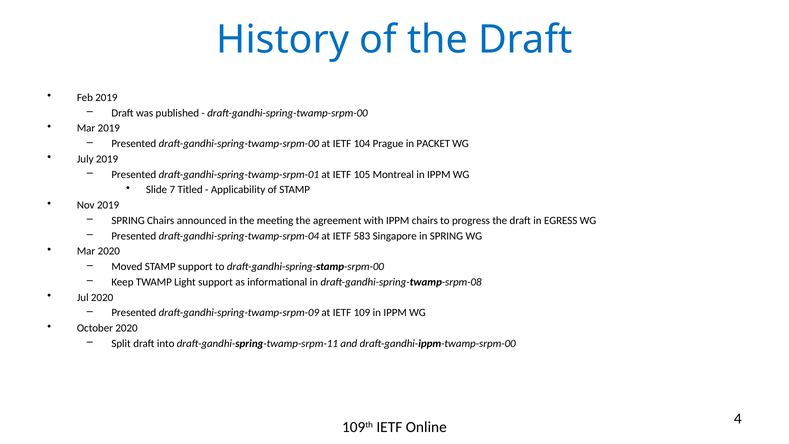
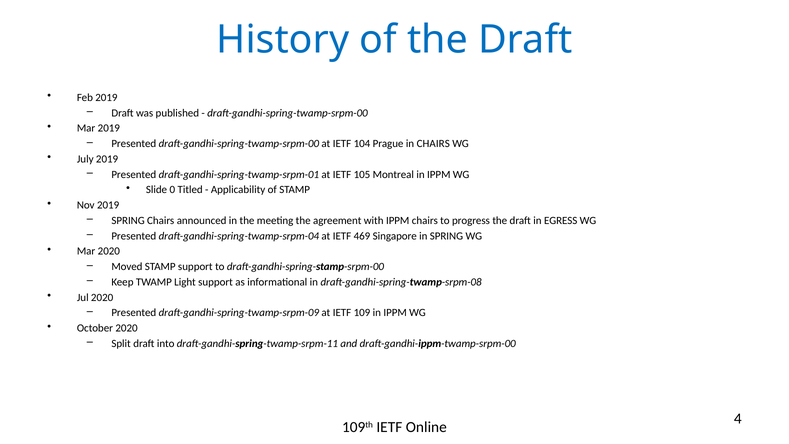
in PACKET: PACKET -> CHAIRS
7: 7 -> 0
583: 583 -> 469
